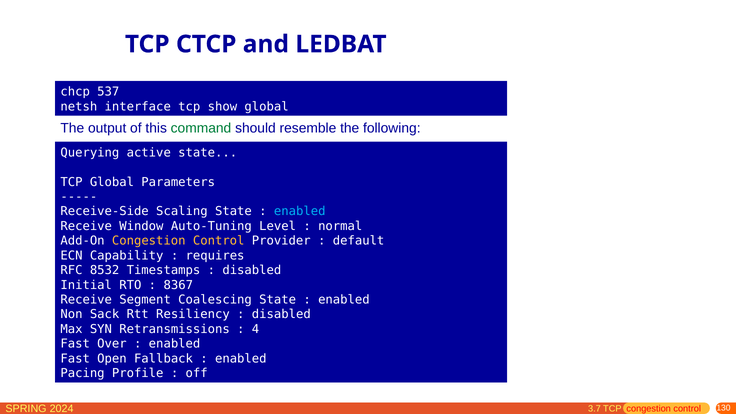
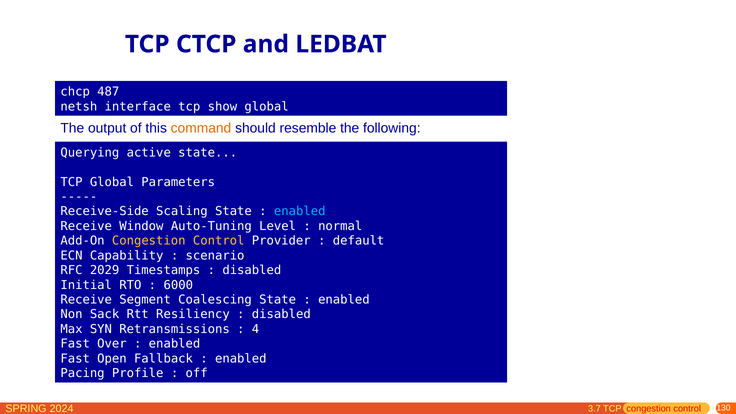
537: 537 -> 487
command colour: green -> orange
requires: requires -> scenario
8532: 8532 -> 2029
8367: 8367 -> 6000
